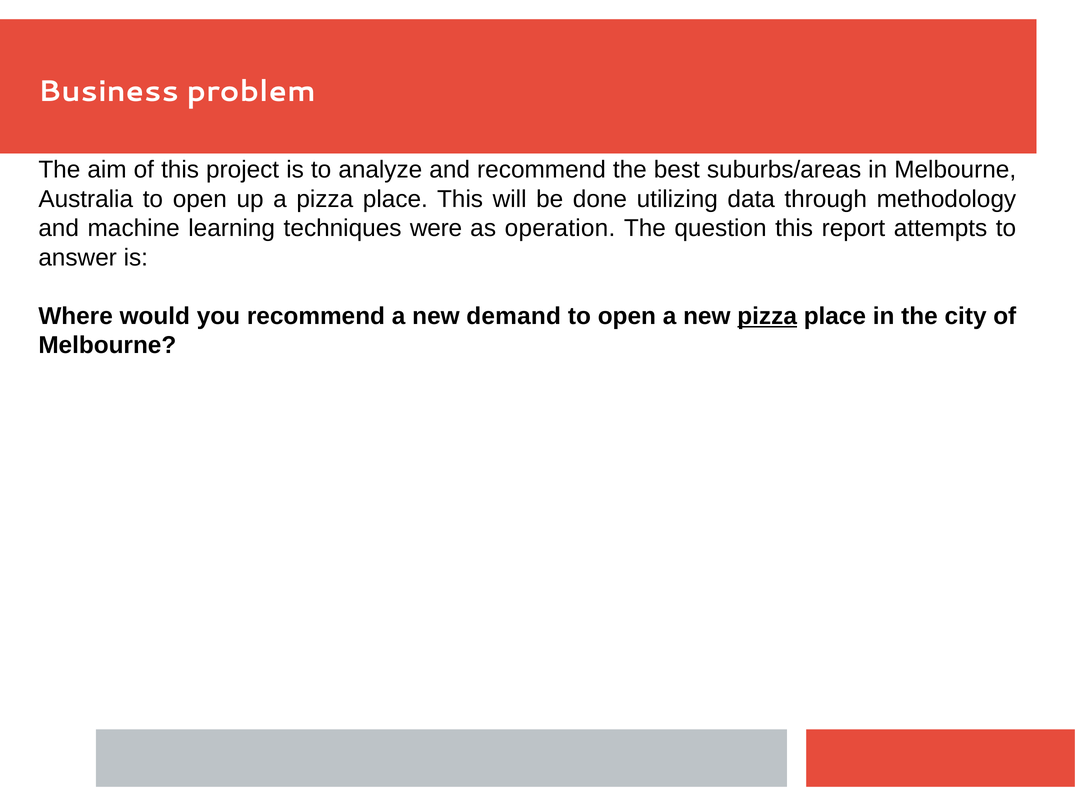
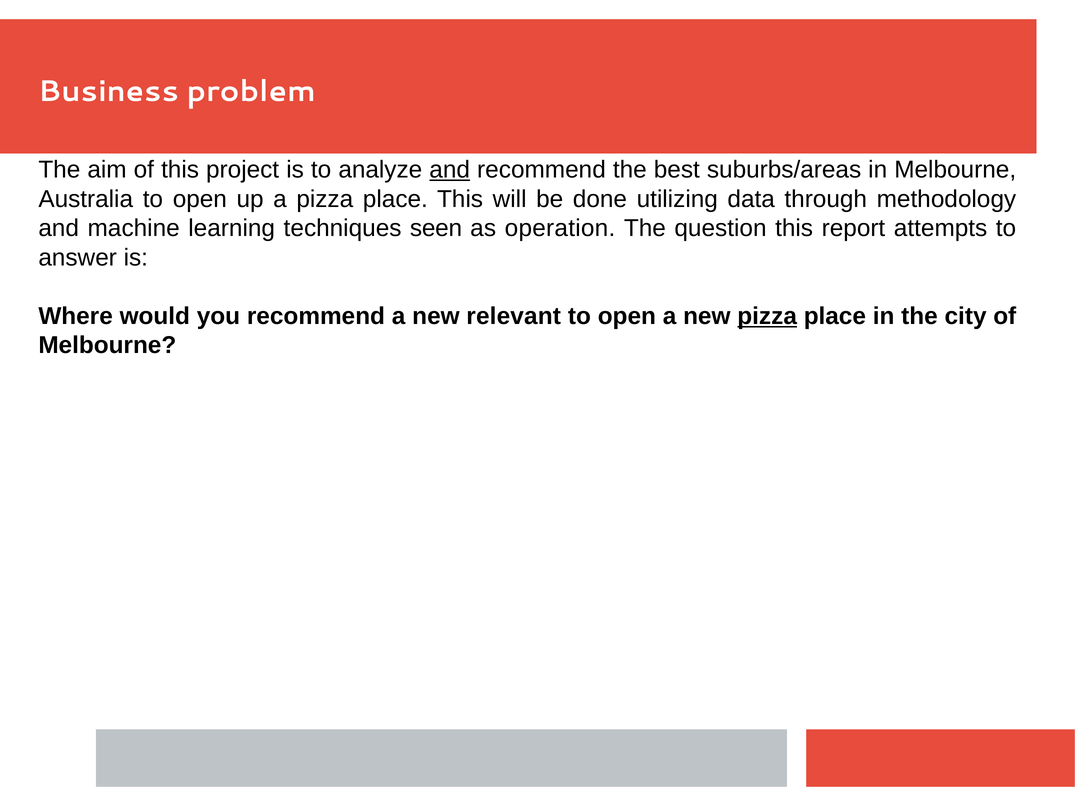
and at (450, 170) underline: none -> present
were: were -> seen
demand: demand -> relevant
